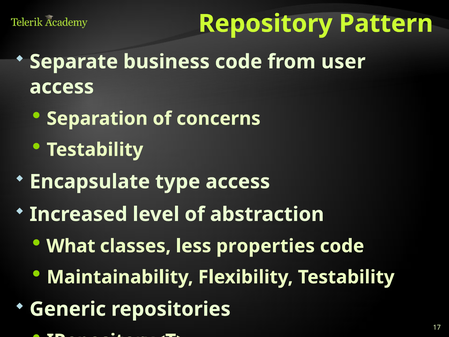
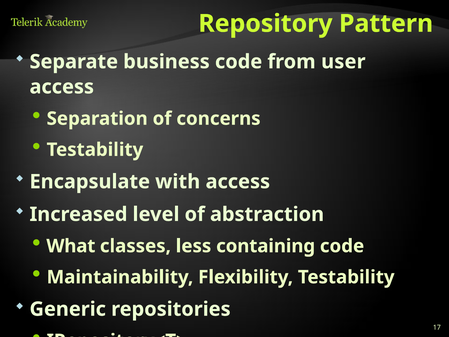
type: type -> with
properties: properties -> containing
